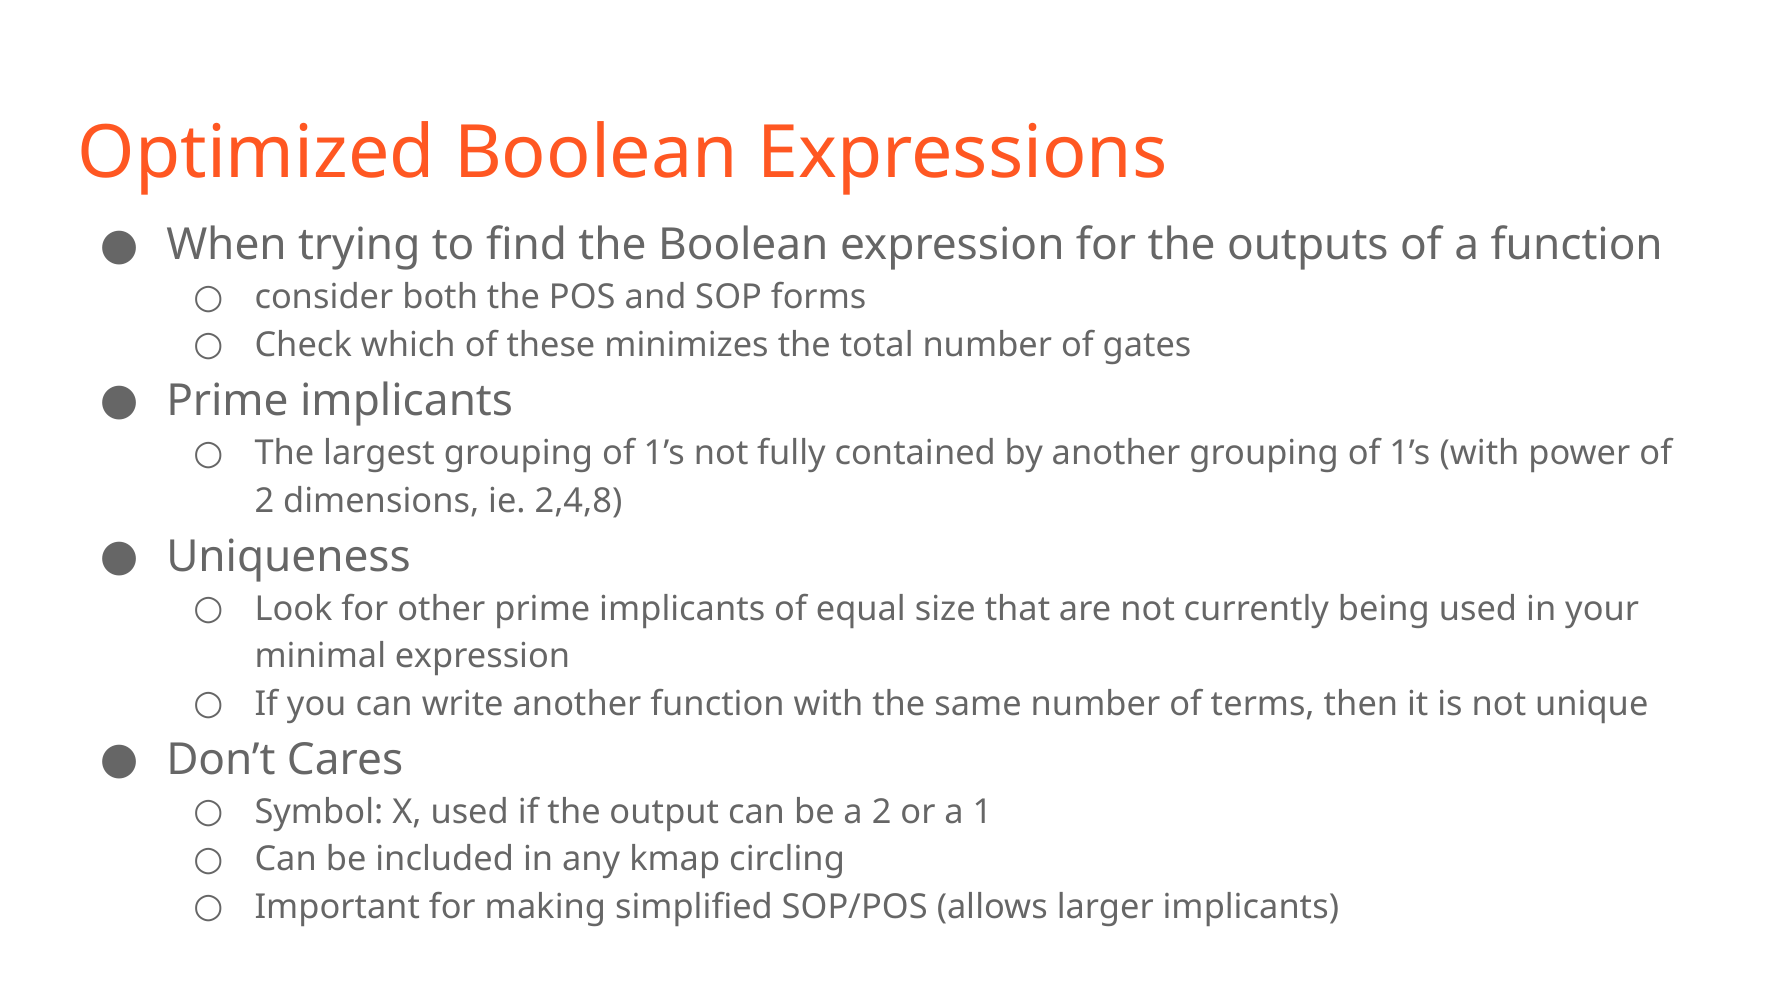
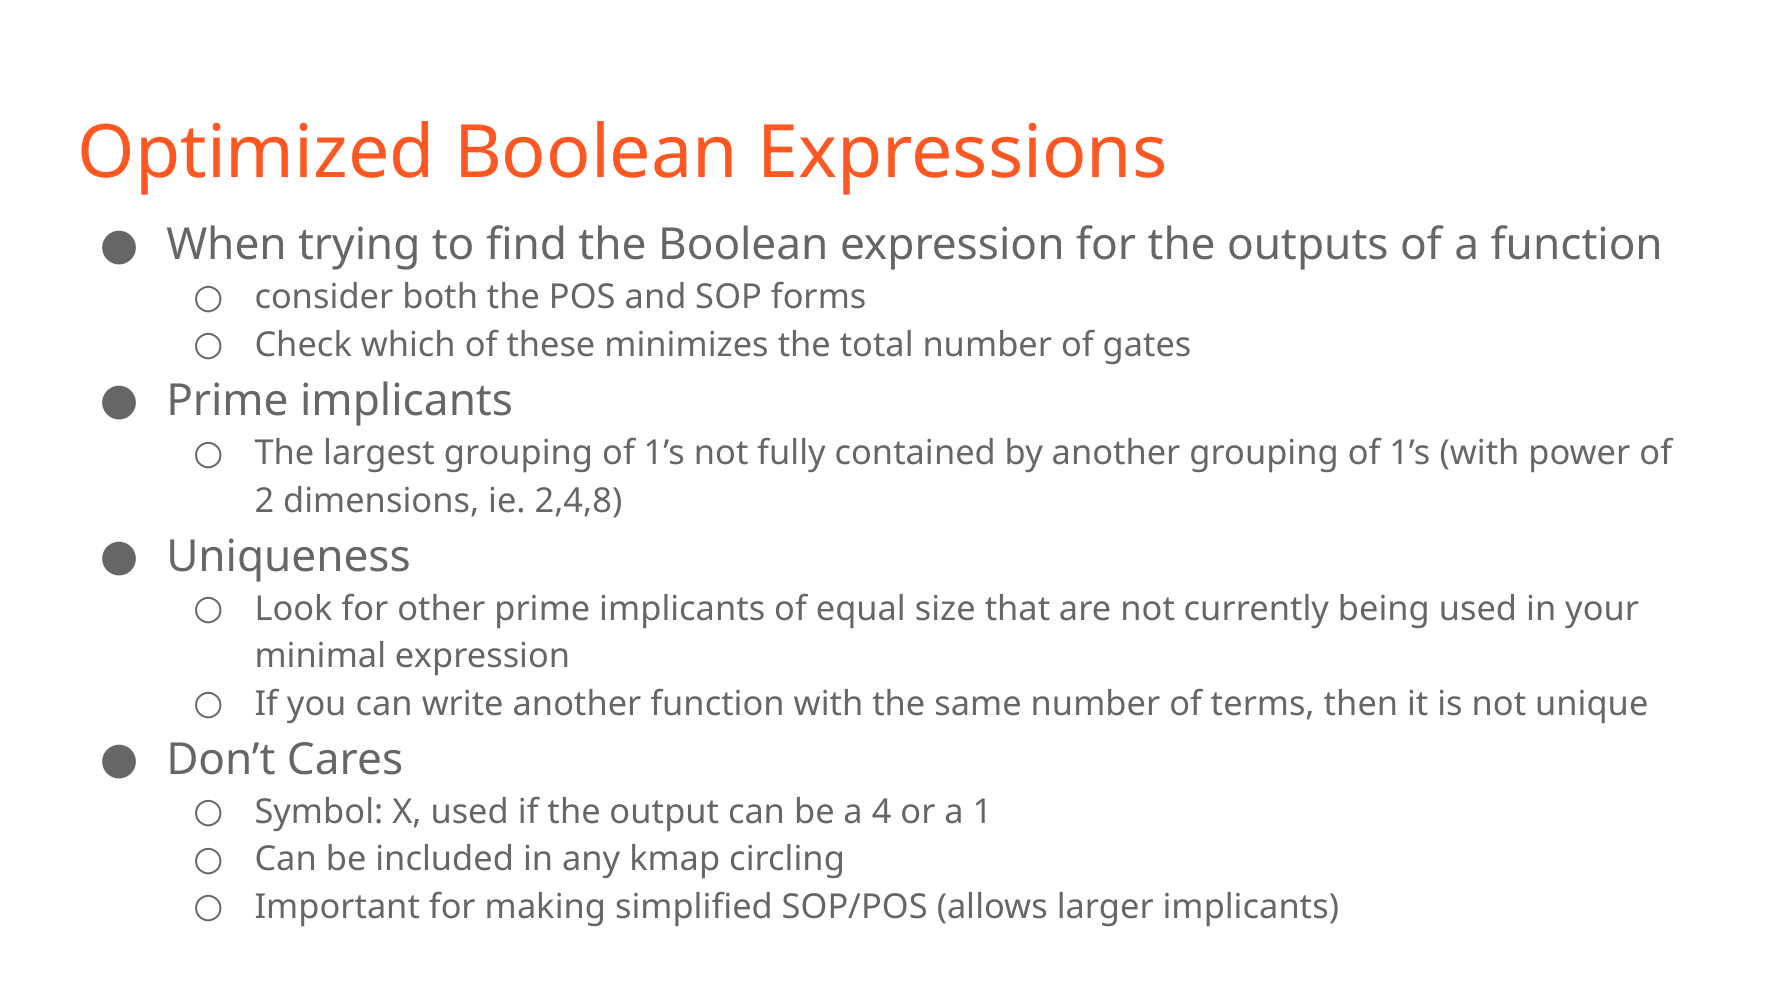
a 2: 2 -> 4
